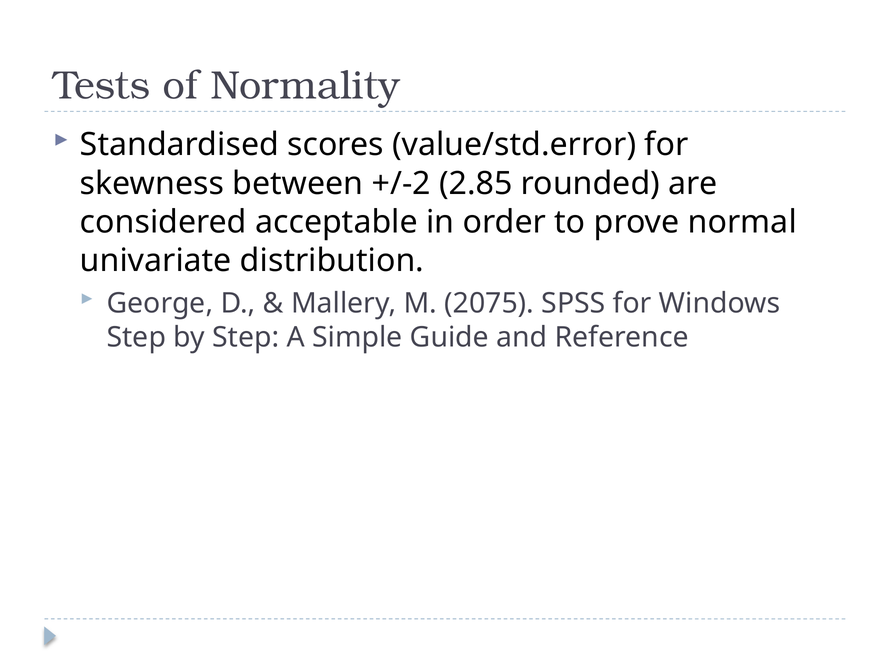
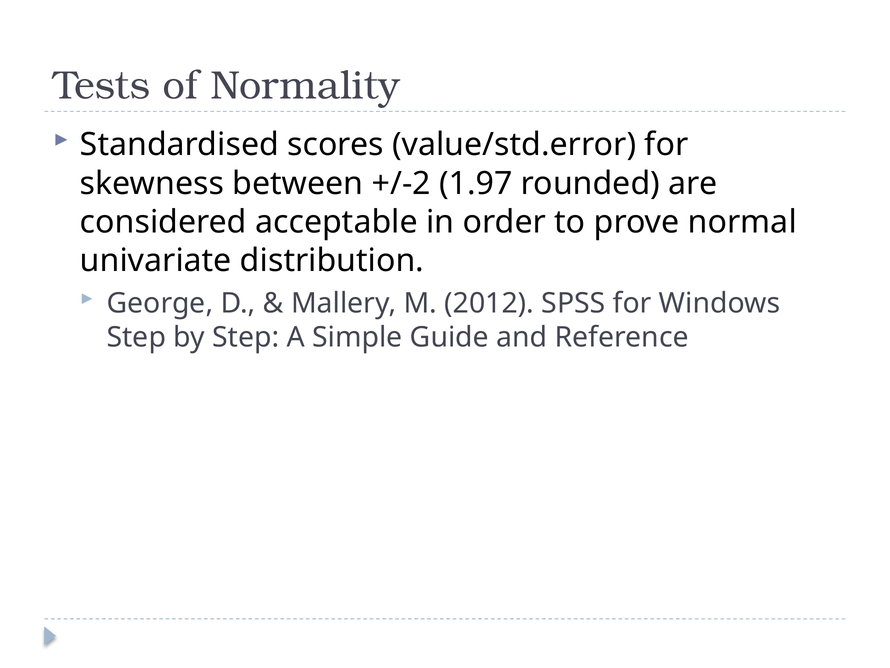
2.85: 2.85 -> 1.97
2075: 2075 -> 2012
